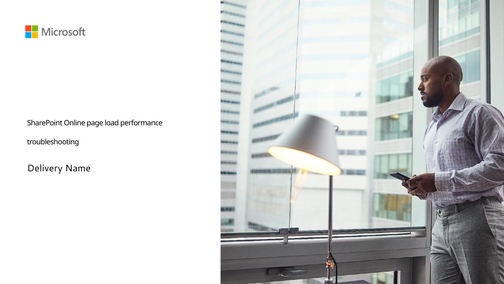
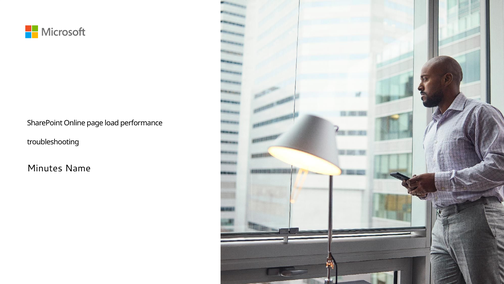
Delivery: Delivery -> Minutes
